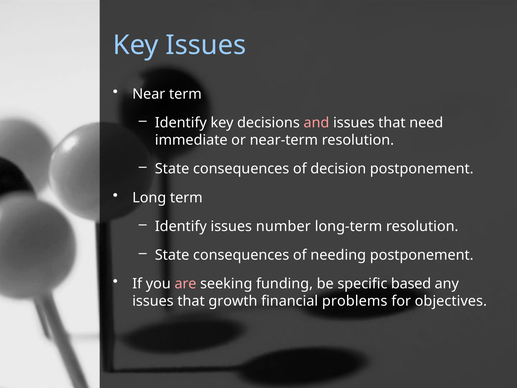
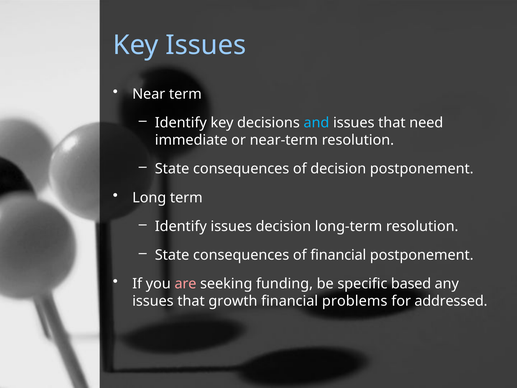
and colour: pink -> light blue
issues number: number -> decision
of needing: needing -> financial
objectives: objectives -> addressed
